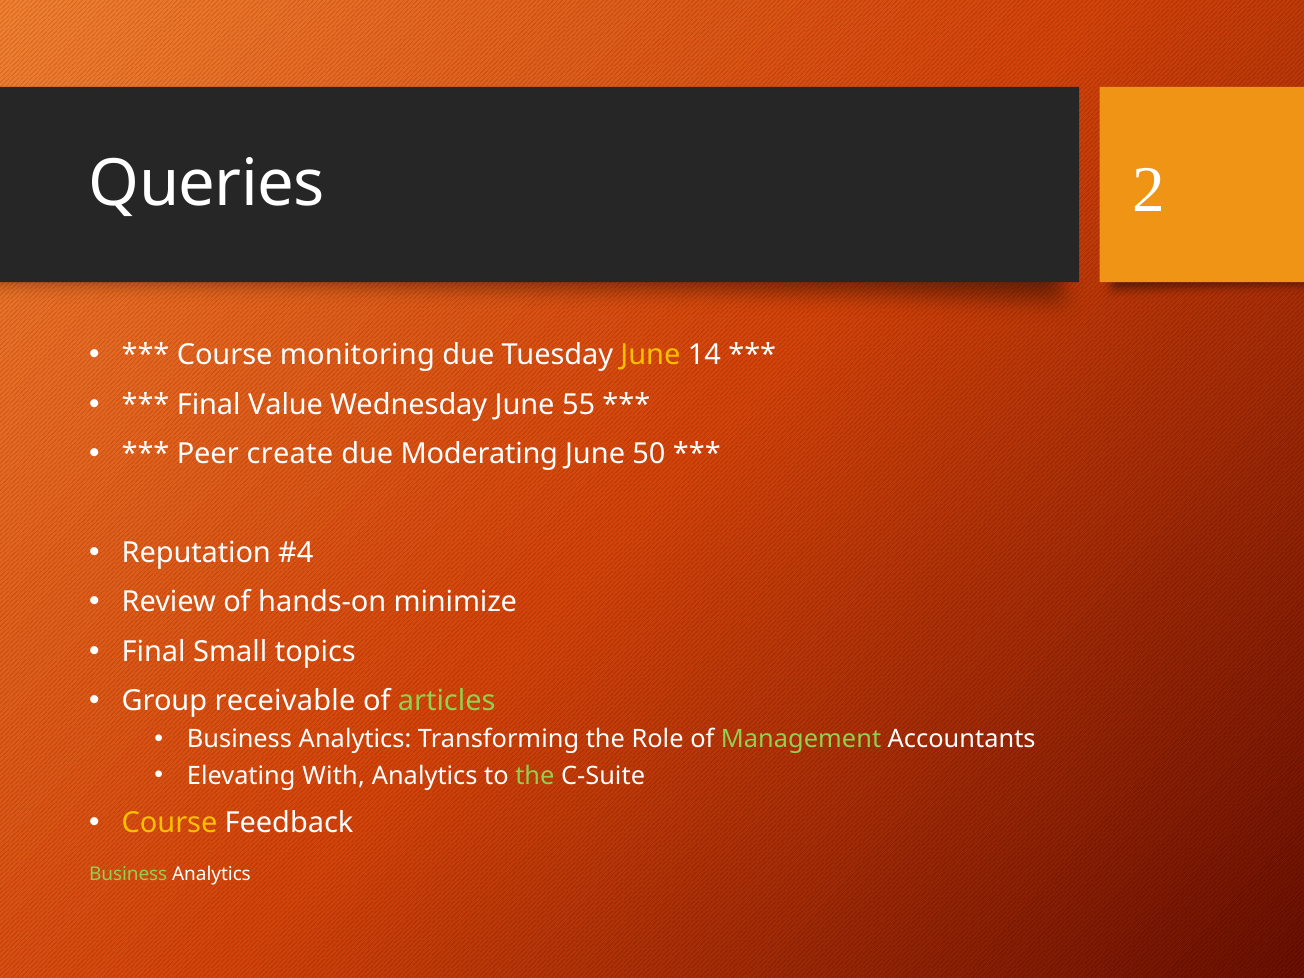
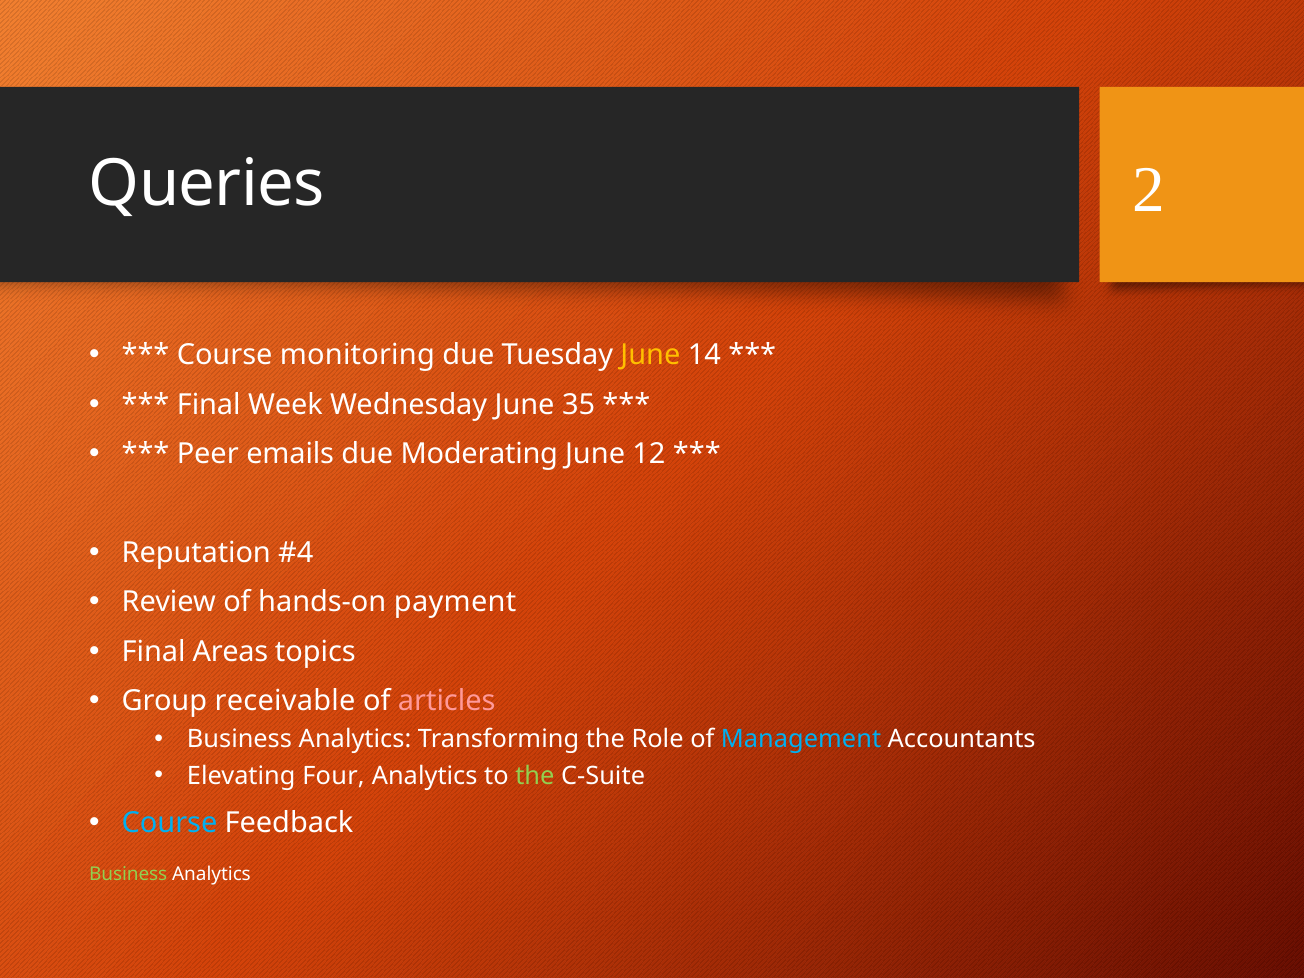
Value: Value -> Week
55: 55 -> 35
create: create -> emails
50: 50 -> 12
minimize: minimize -> payment
Small: Small -> Areas
articles colour: light green -> pink
Management colour: light green -> light blue
With: With -> Four
Course at (170, 823) colour: yellow -> light blue
